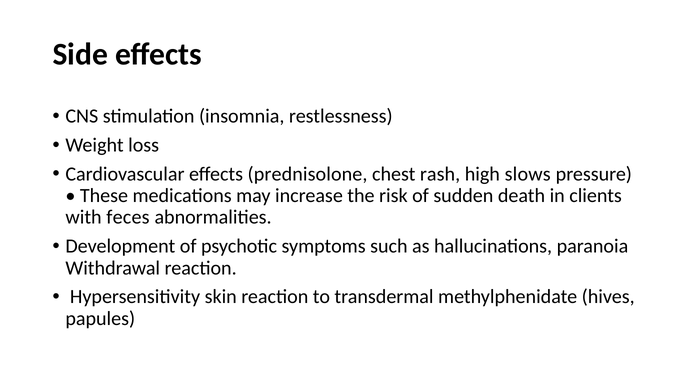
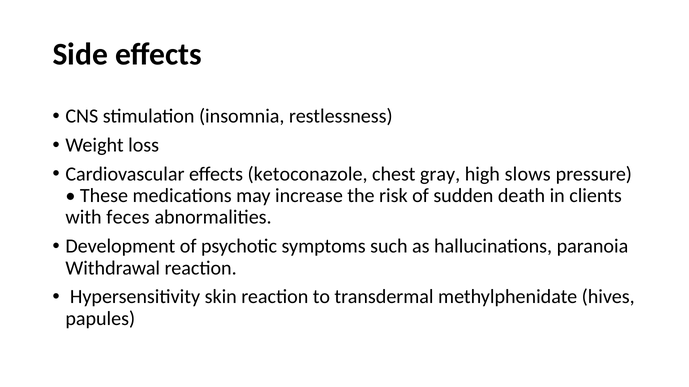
prednisolone: prednisolone -> ketoconazole
rash: rash -> gray
